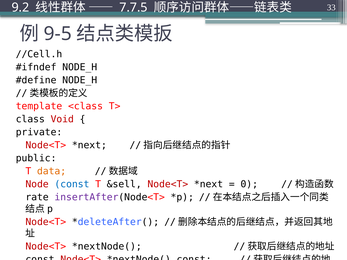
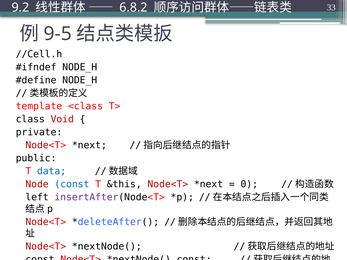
7.7.5: 7.7.5 -> 6.8.2
data colour: orange -> blue
&sell: &sell -> &this
rate: rate -> left
